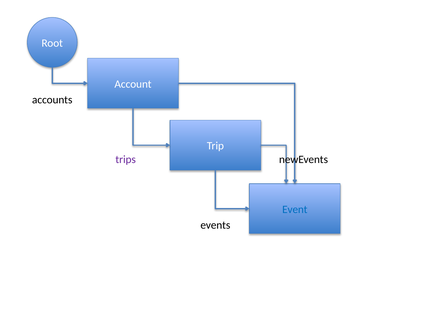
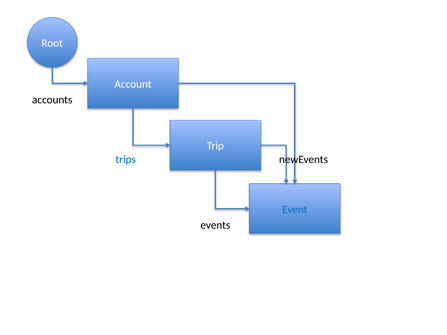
trips colour: purple -> blue
